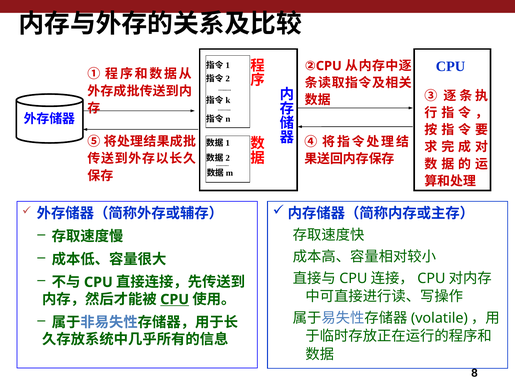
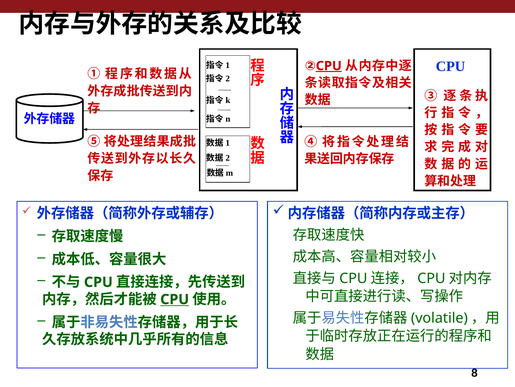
CPU at (329, 66) underline: none -> present
